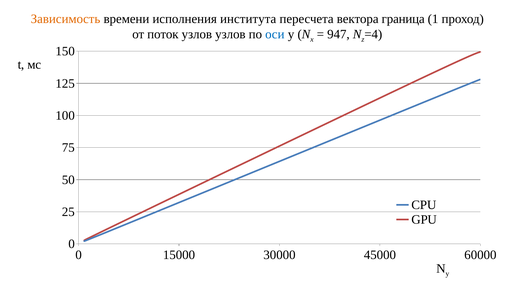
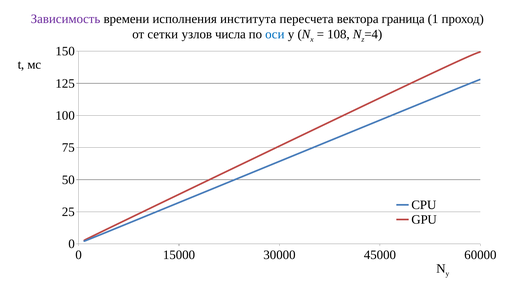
Зависимость colour: orange -> purple
поток: поток -> сетки
узлов узлов: узлов -> числа
947: 947 -> 108
